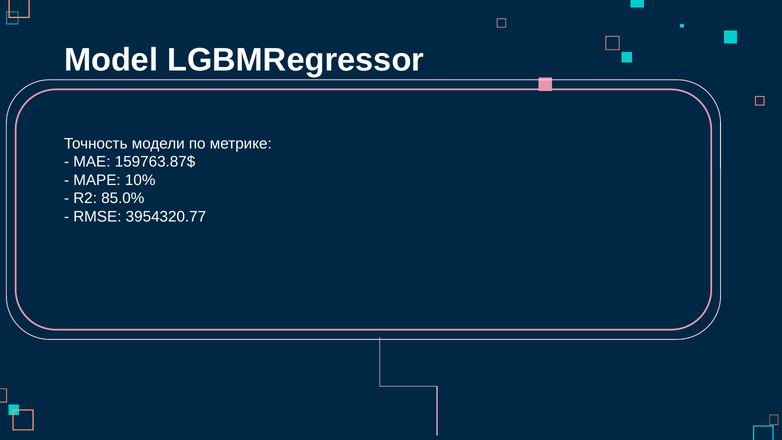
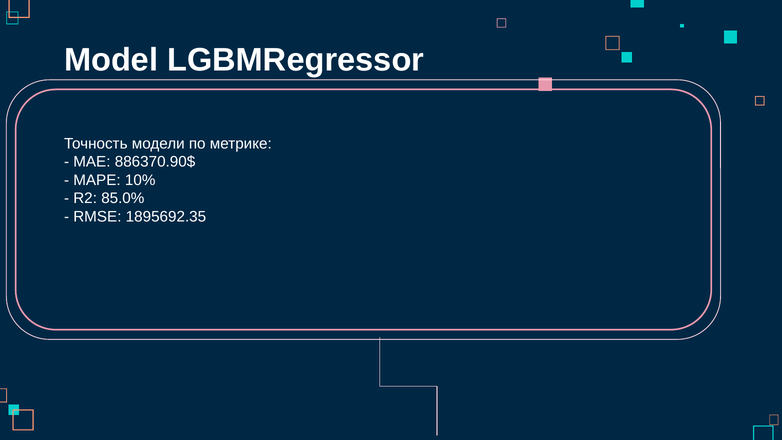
159763.87$: 159763.87$ -> 886370.90$
3954320.77: 3954320.77 -> 1895692.35
